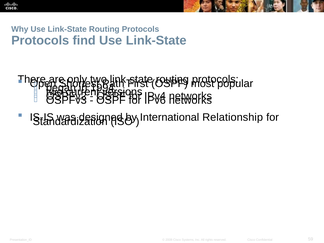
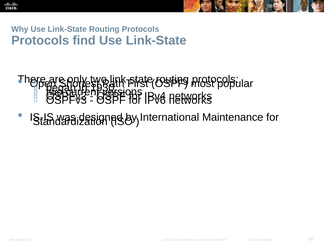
1994: 1994 -> 1930
Relationship: Relationship -> Maintenance
